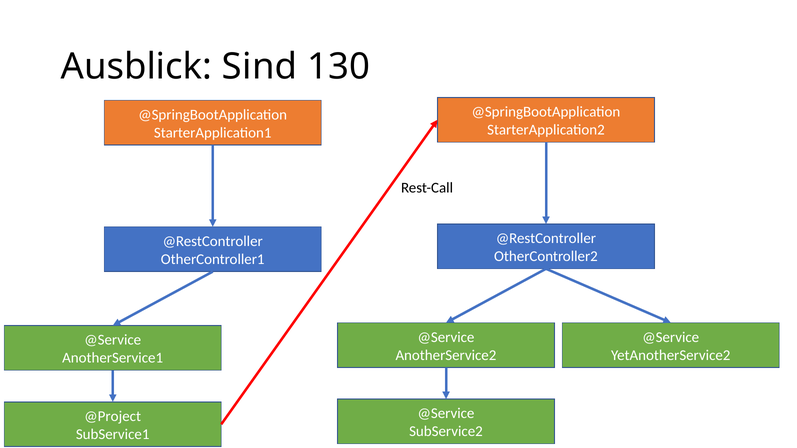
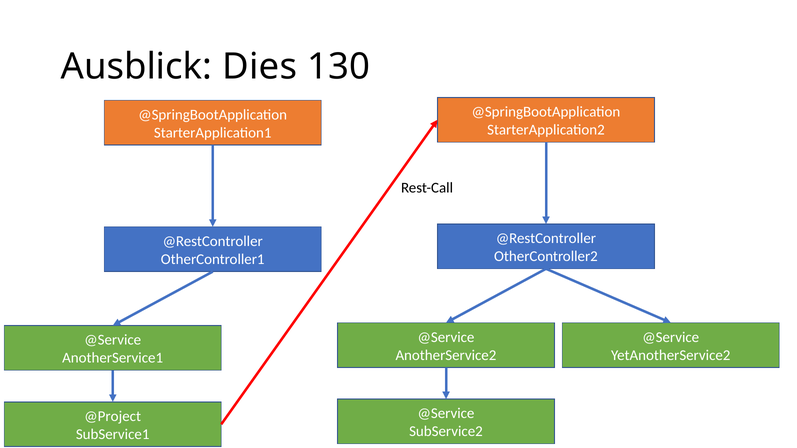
Sind: Sind -> Dies
